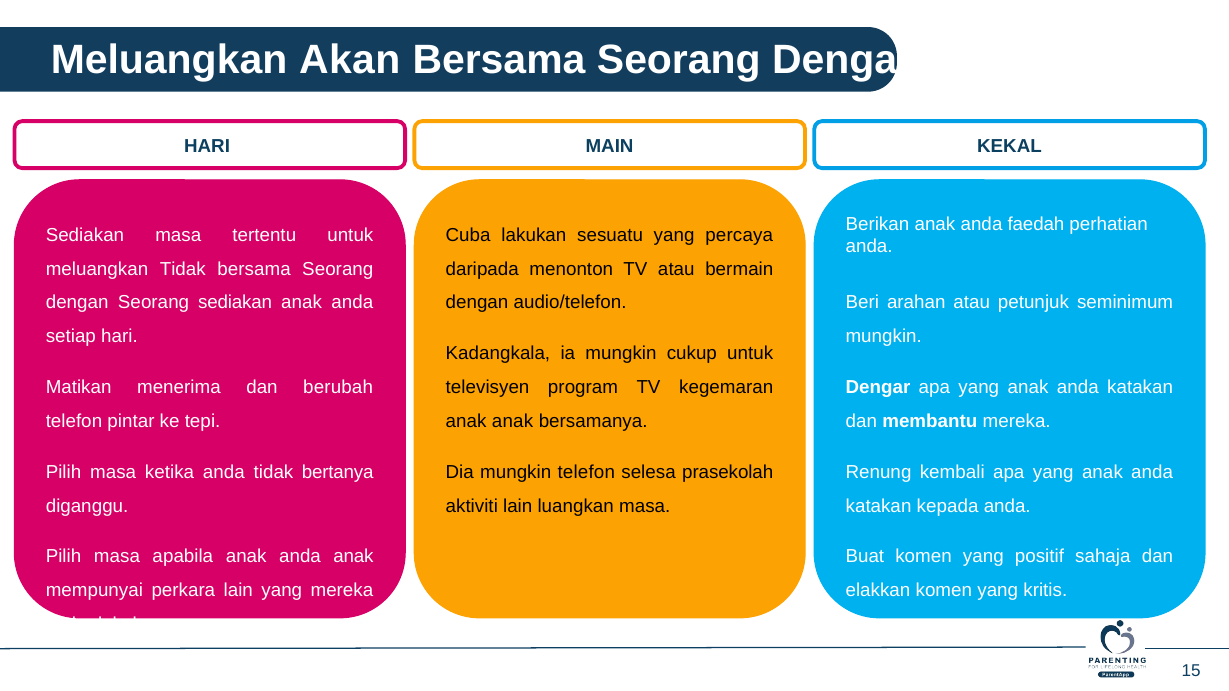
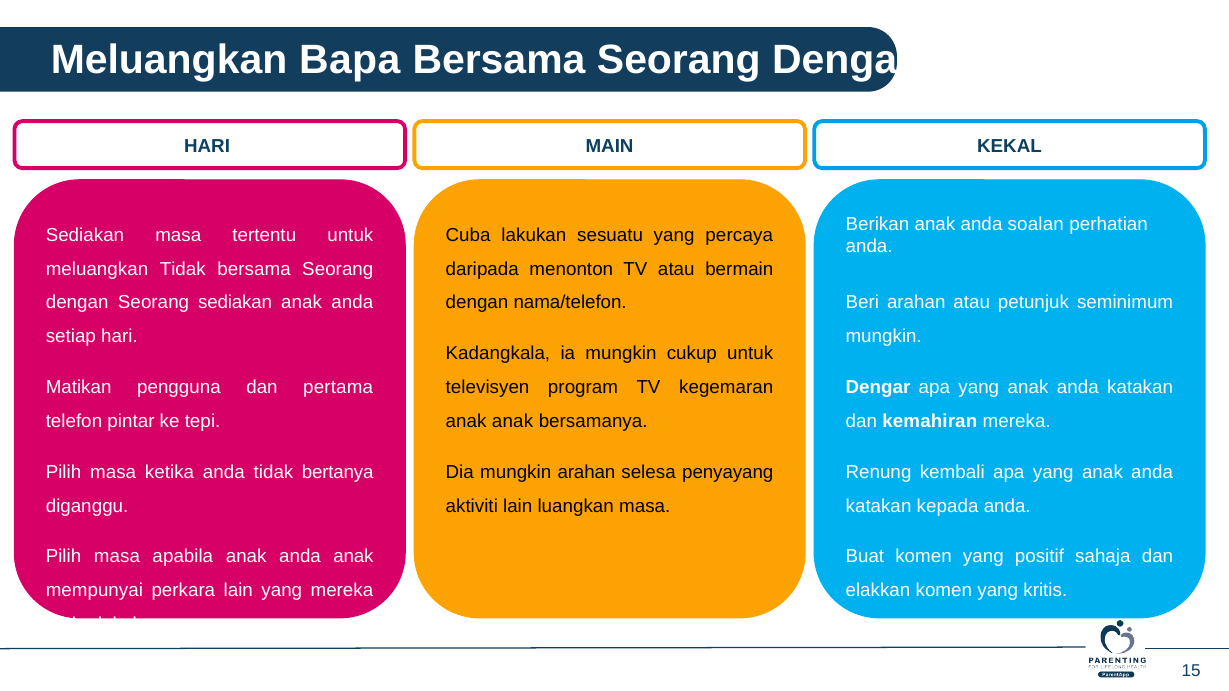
Akan: Akan -> Bapa
faedah: faedah -> soalan
audio/telefon: audio/telefon -> nama/telefon
menerima: menerima -> pengguna
berubah: berubah -> pertama
membantu: membantu -> kemahiran
mungkin telefon: telefon -> arahan
prasekolah: prasekolah -> penyayang
